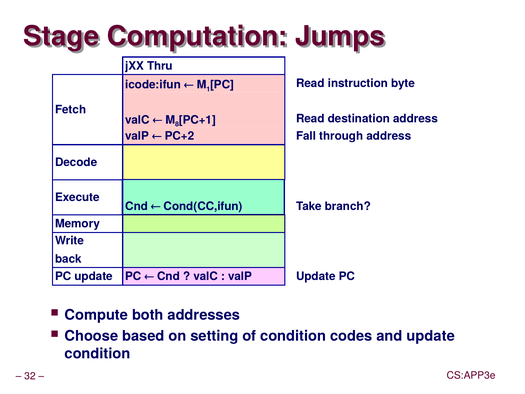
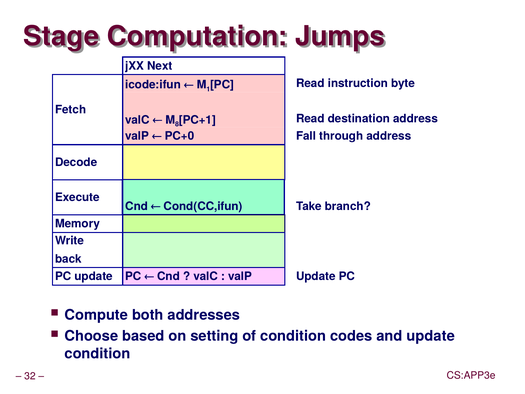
Thru: Thru -> Next
PC+2: PC+2 -> PC+0
